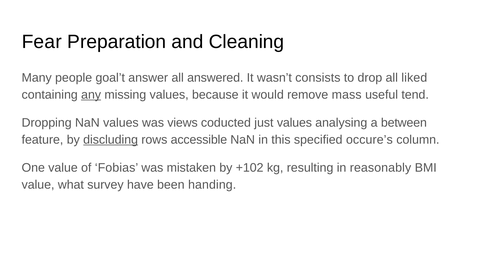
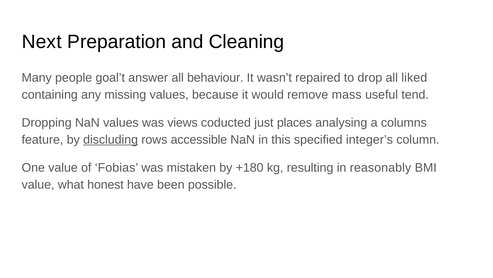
Fear: Fear -> Next
answered: answered -> behaviour
consists: consists -> repaired
any underline: present -> none
just values: values -> places
between: between -> columns
occure’s: occure’s -> integer’s
+102: +102 -> +180
survey: survey -> honest
handing: handing -> possible
